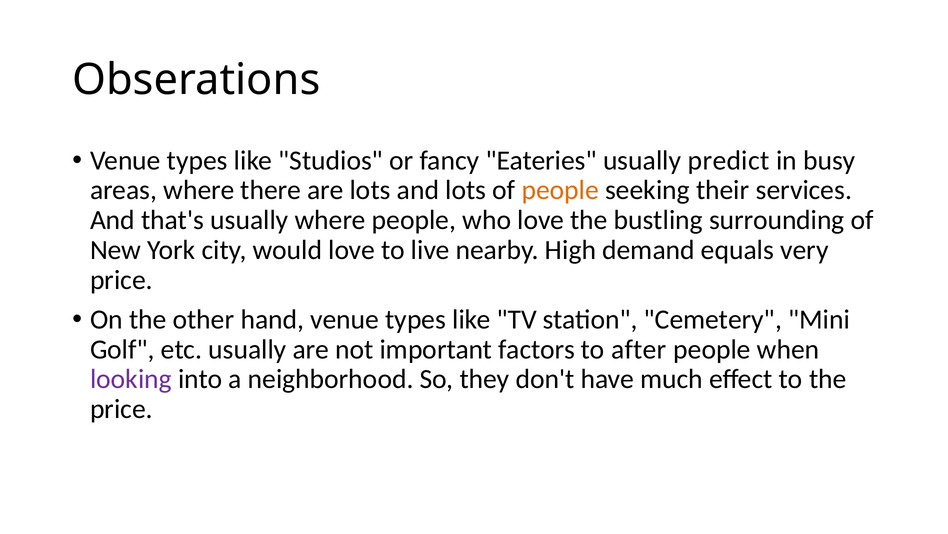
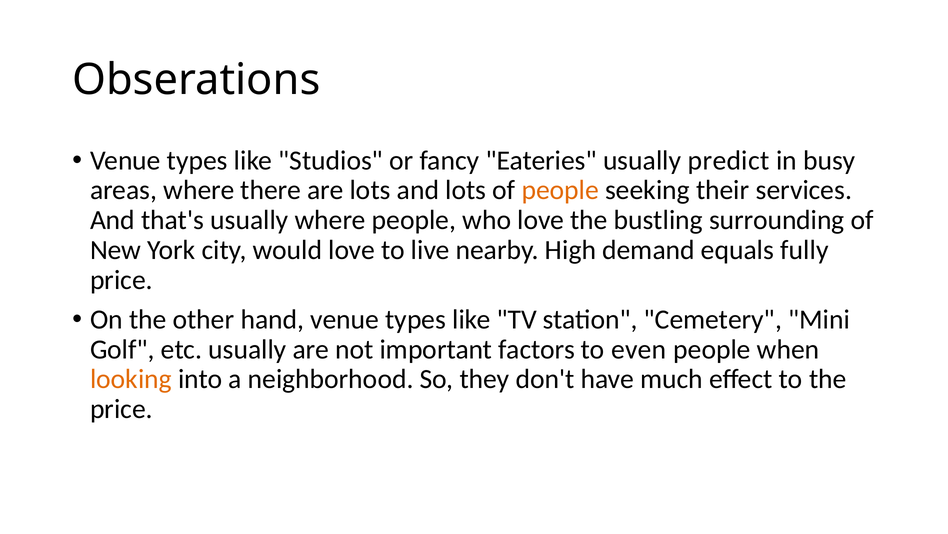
very: very -> fully
after: after -> even
looking colour: purple -> orange
